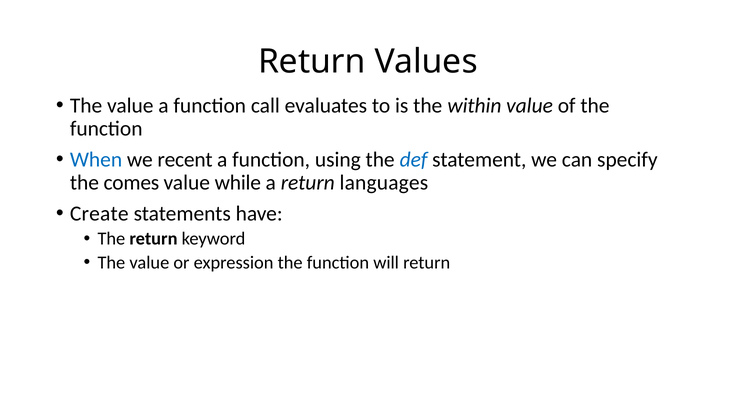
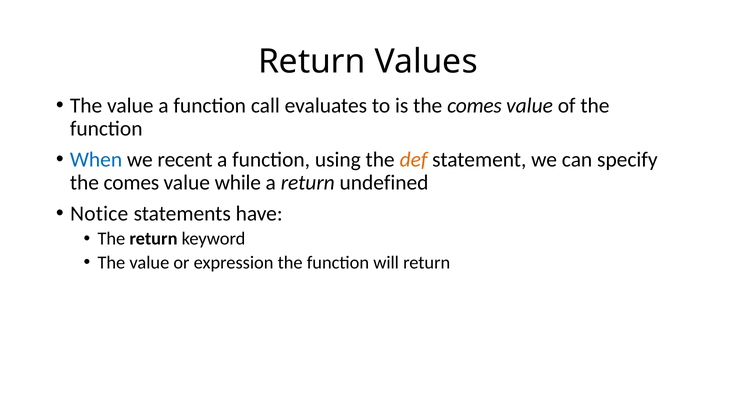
is the within: within -> comes
def colour: blue -> orange
languages: languages -> undefined
Create: Create -> Notice
